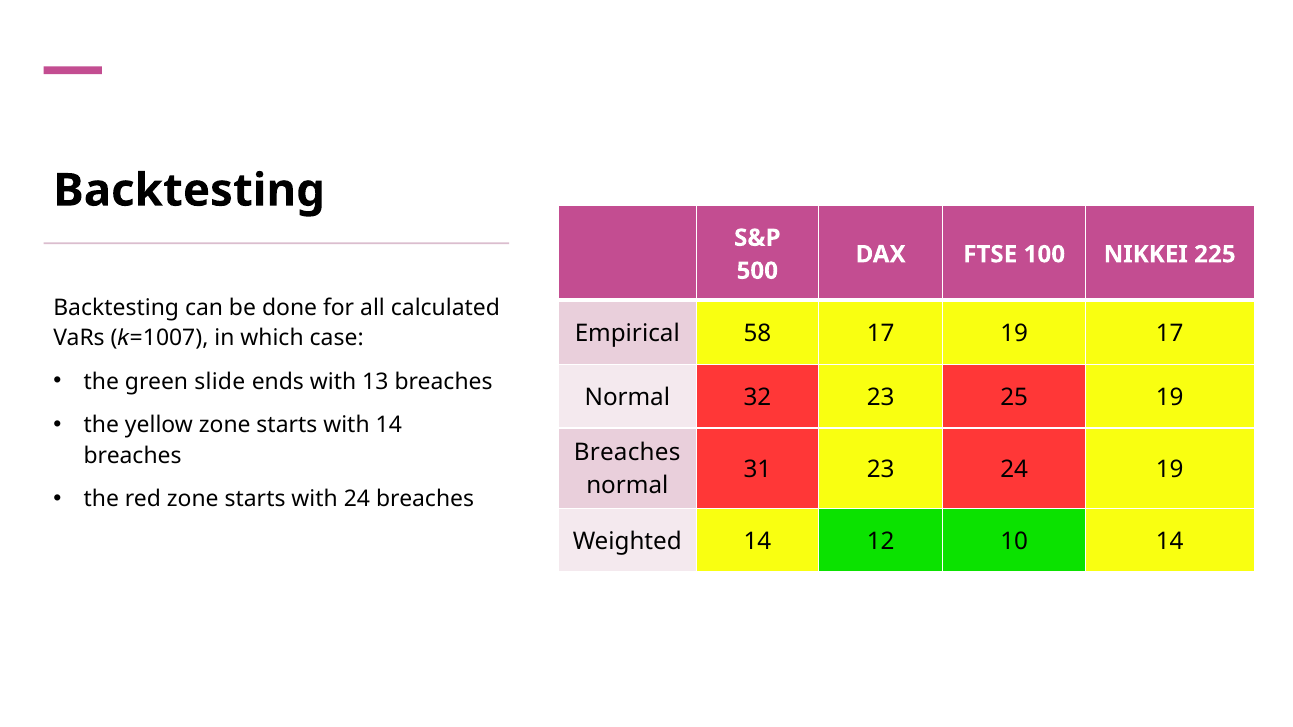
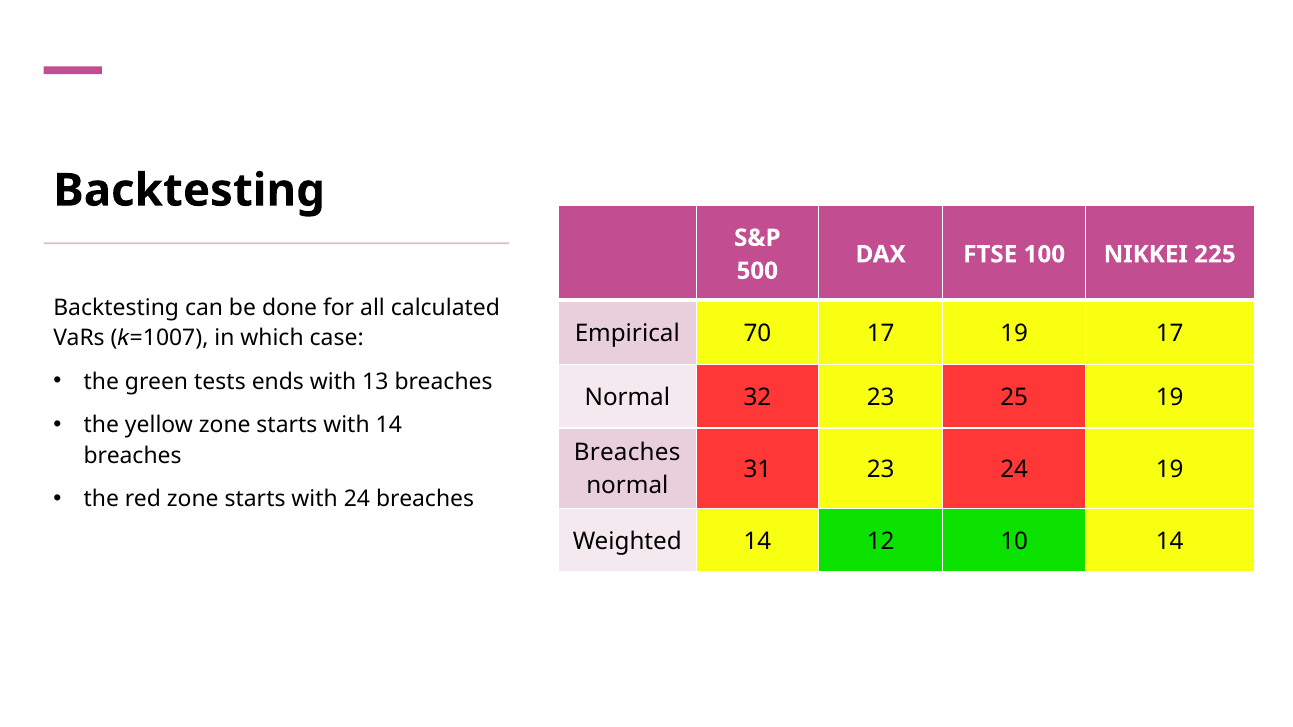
58: 58 -> 70
slide: slide -> tests
